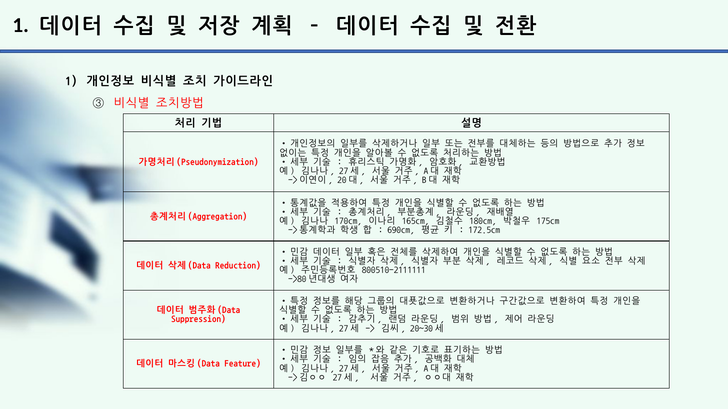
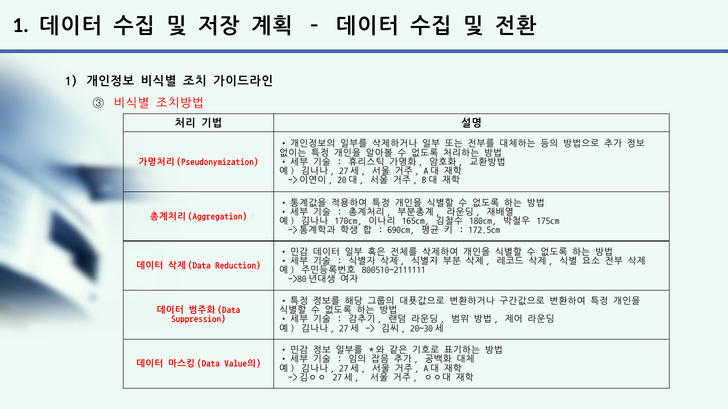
Feature: Feature -> Value의
